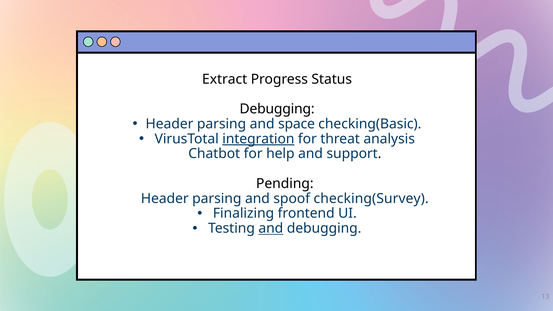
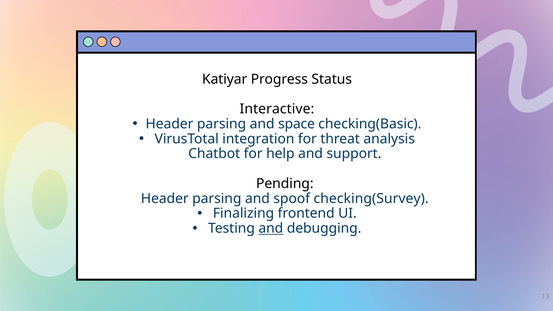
Extract: Extract -> Katiyar
Debugging at (277, 109): Debugging -> Interactive
integration underline: present -> none
